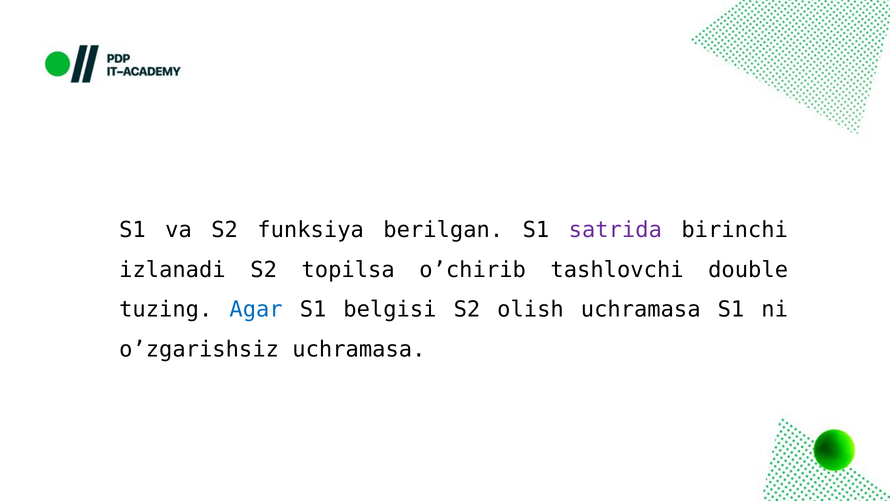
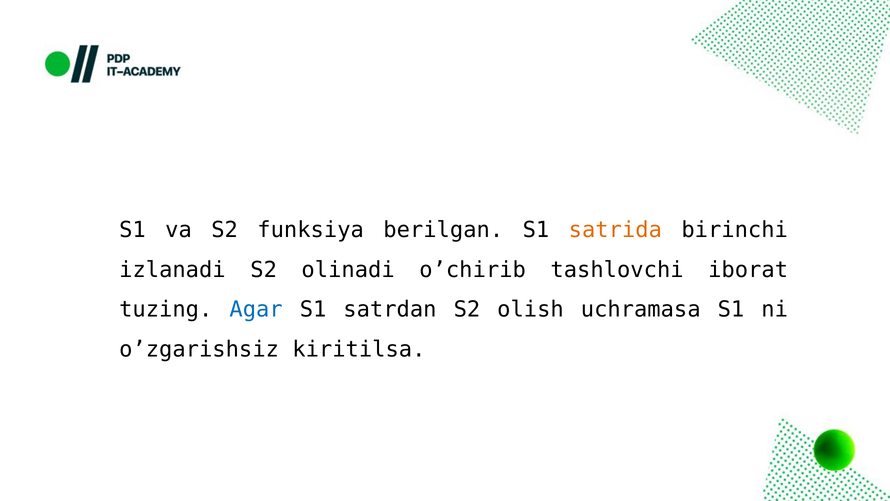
satrida colour: purple -> orange
topilsa: topilsa -> olinadi
double: double -> iborat
belgisi: belgisi -> satrdan
o’zgarishsiz uchramasa: uchramasa -> kiritilsa
